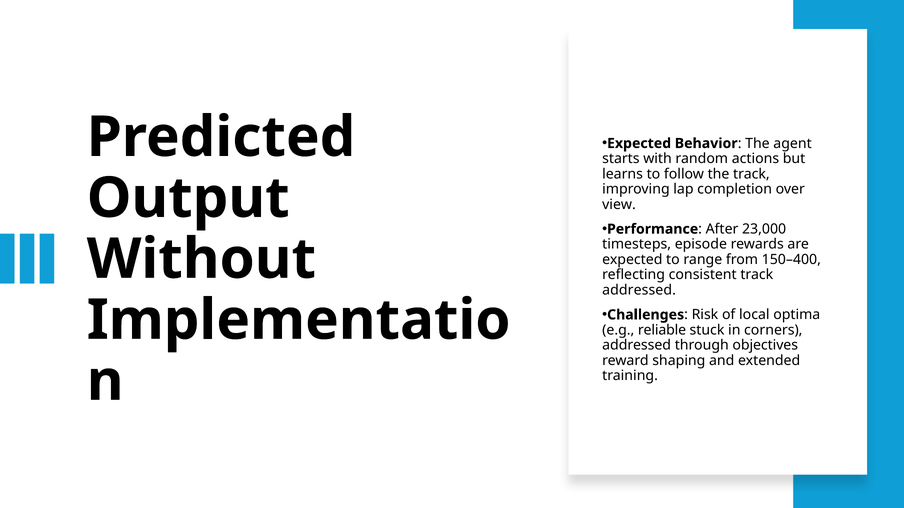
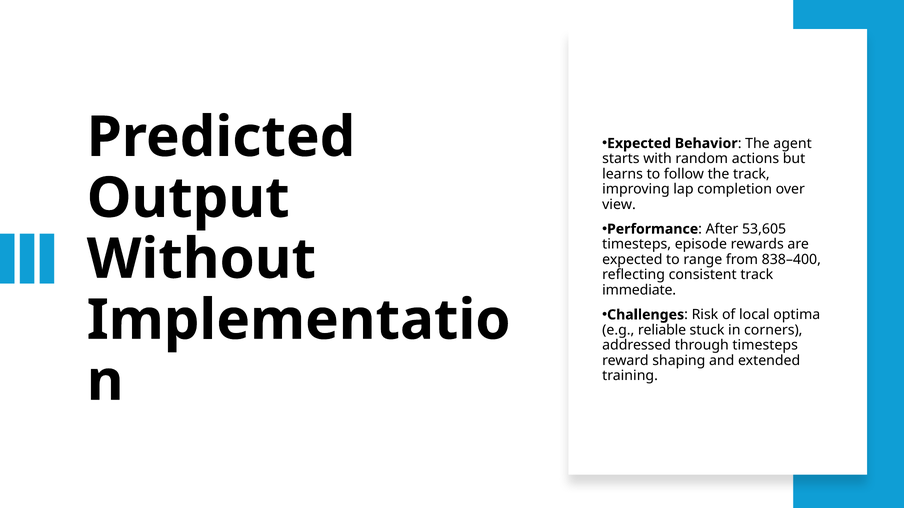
23,000: 23,000 -> 53,605
150–400: 150–400 -> 838–400
addressed at (639, 290): addressed -> immediate
through objectives: objectives -> timesteps
